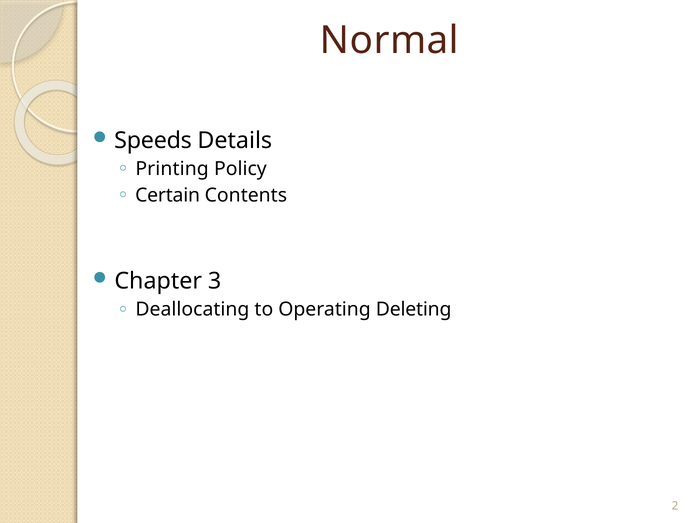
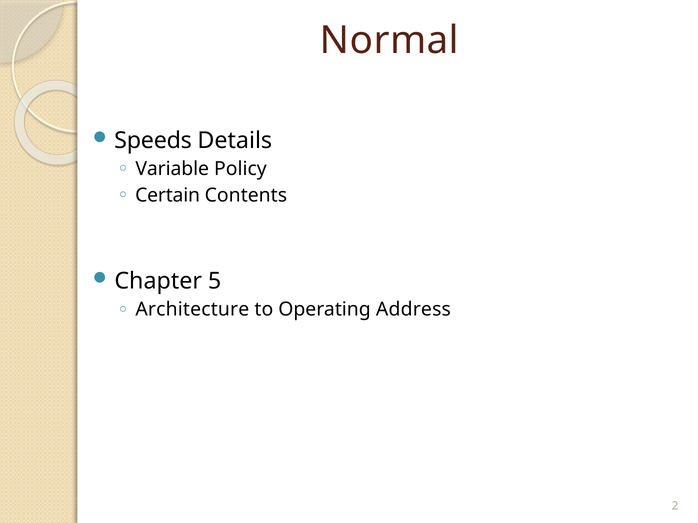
Printing: Printing -> Variable
3: 3 -> 5
Deallocating: Deallocating -> Architecture
Deleting: Deleting -> Address
